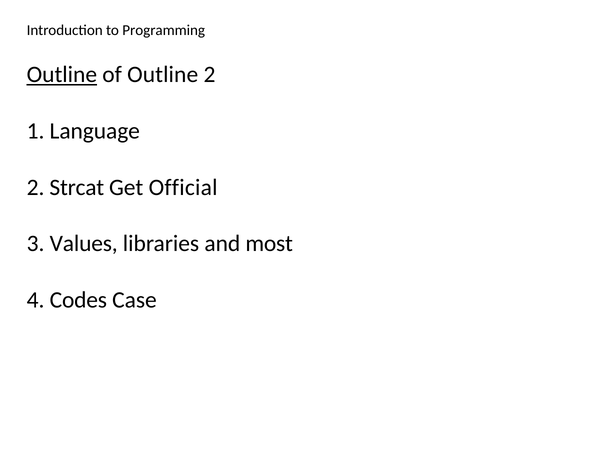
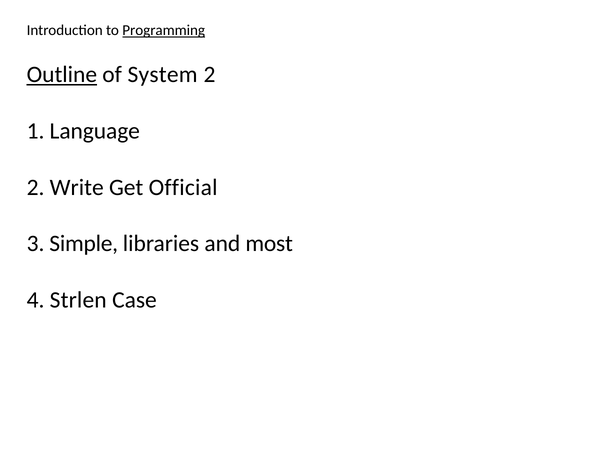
Programming underline: none -> present
of Outline: Outline -> System
Strcat: Strcat -> Write
Values: Values -> Simple
Codes: Codes -> Strlen
